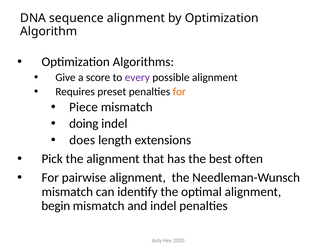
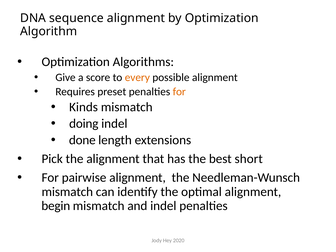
every colour: purple -> orange
Piece: Piece -> Kinds
does: does -> done
often: often -> short
